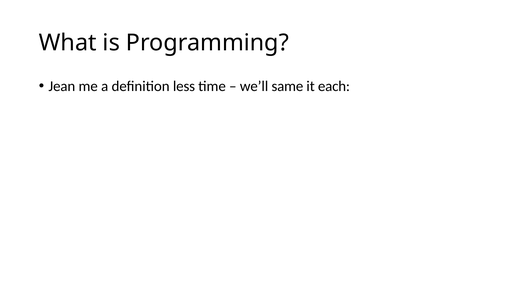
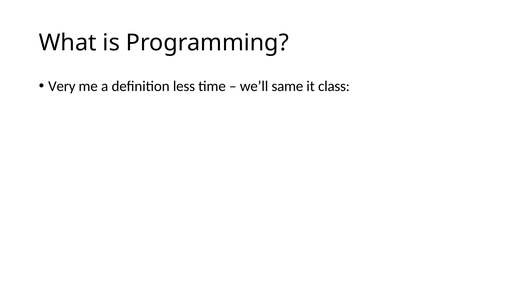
Jean: Jean -> Very
each: each -> class
